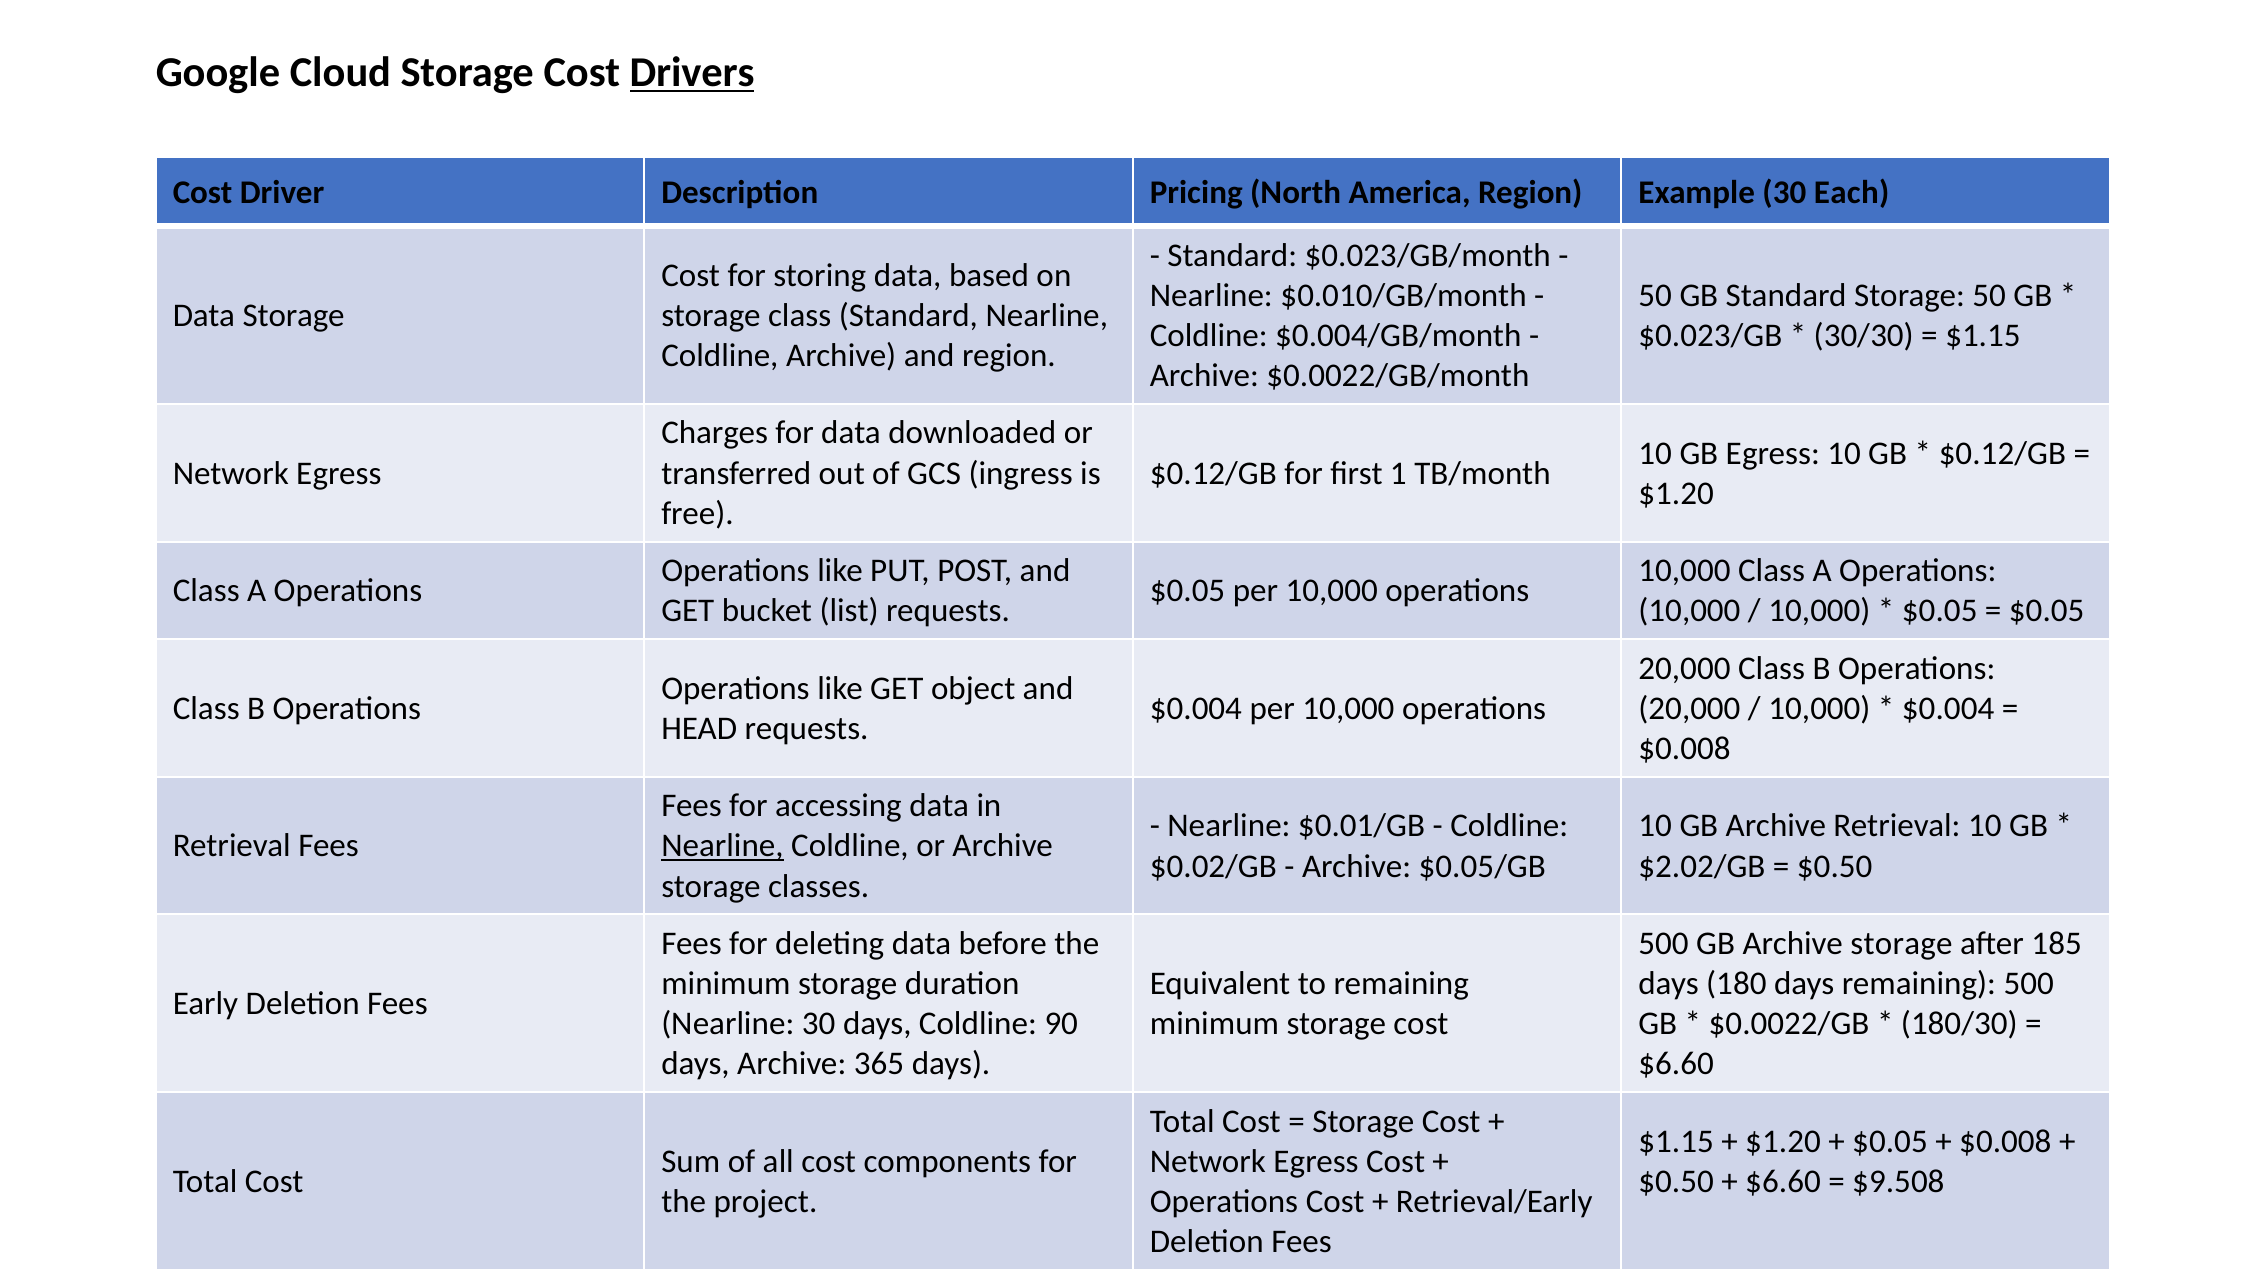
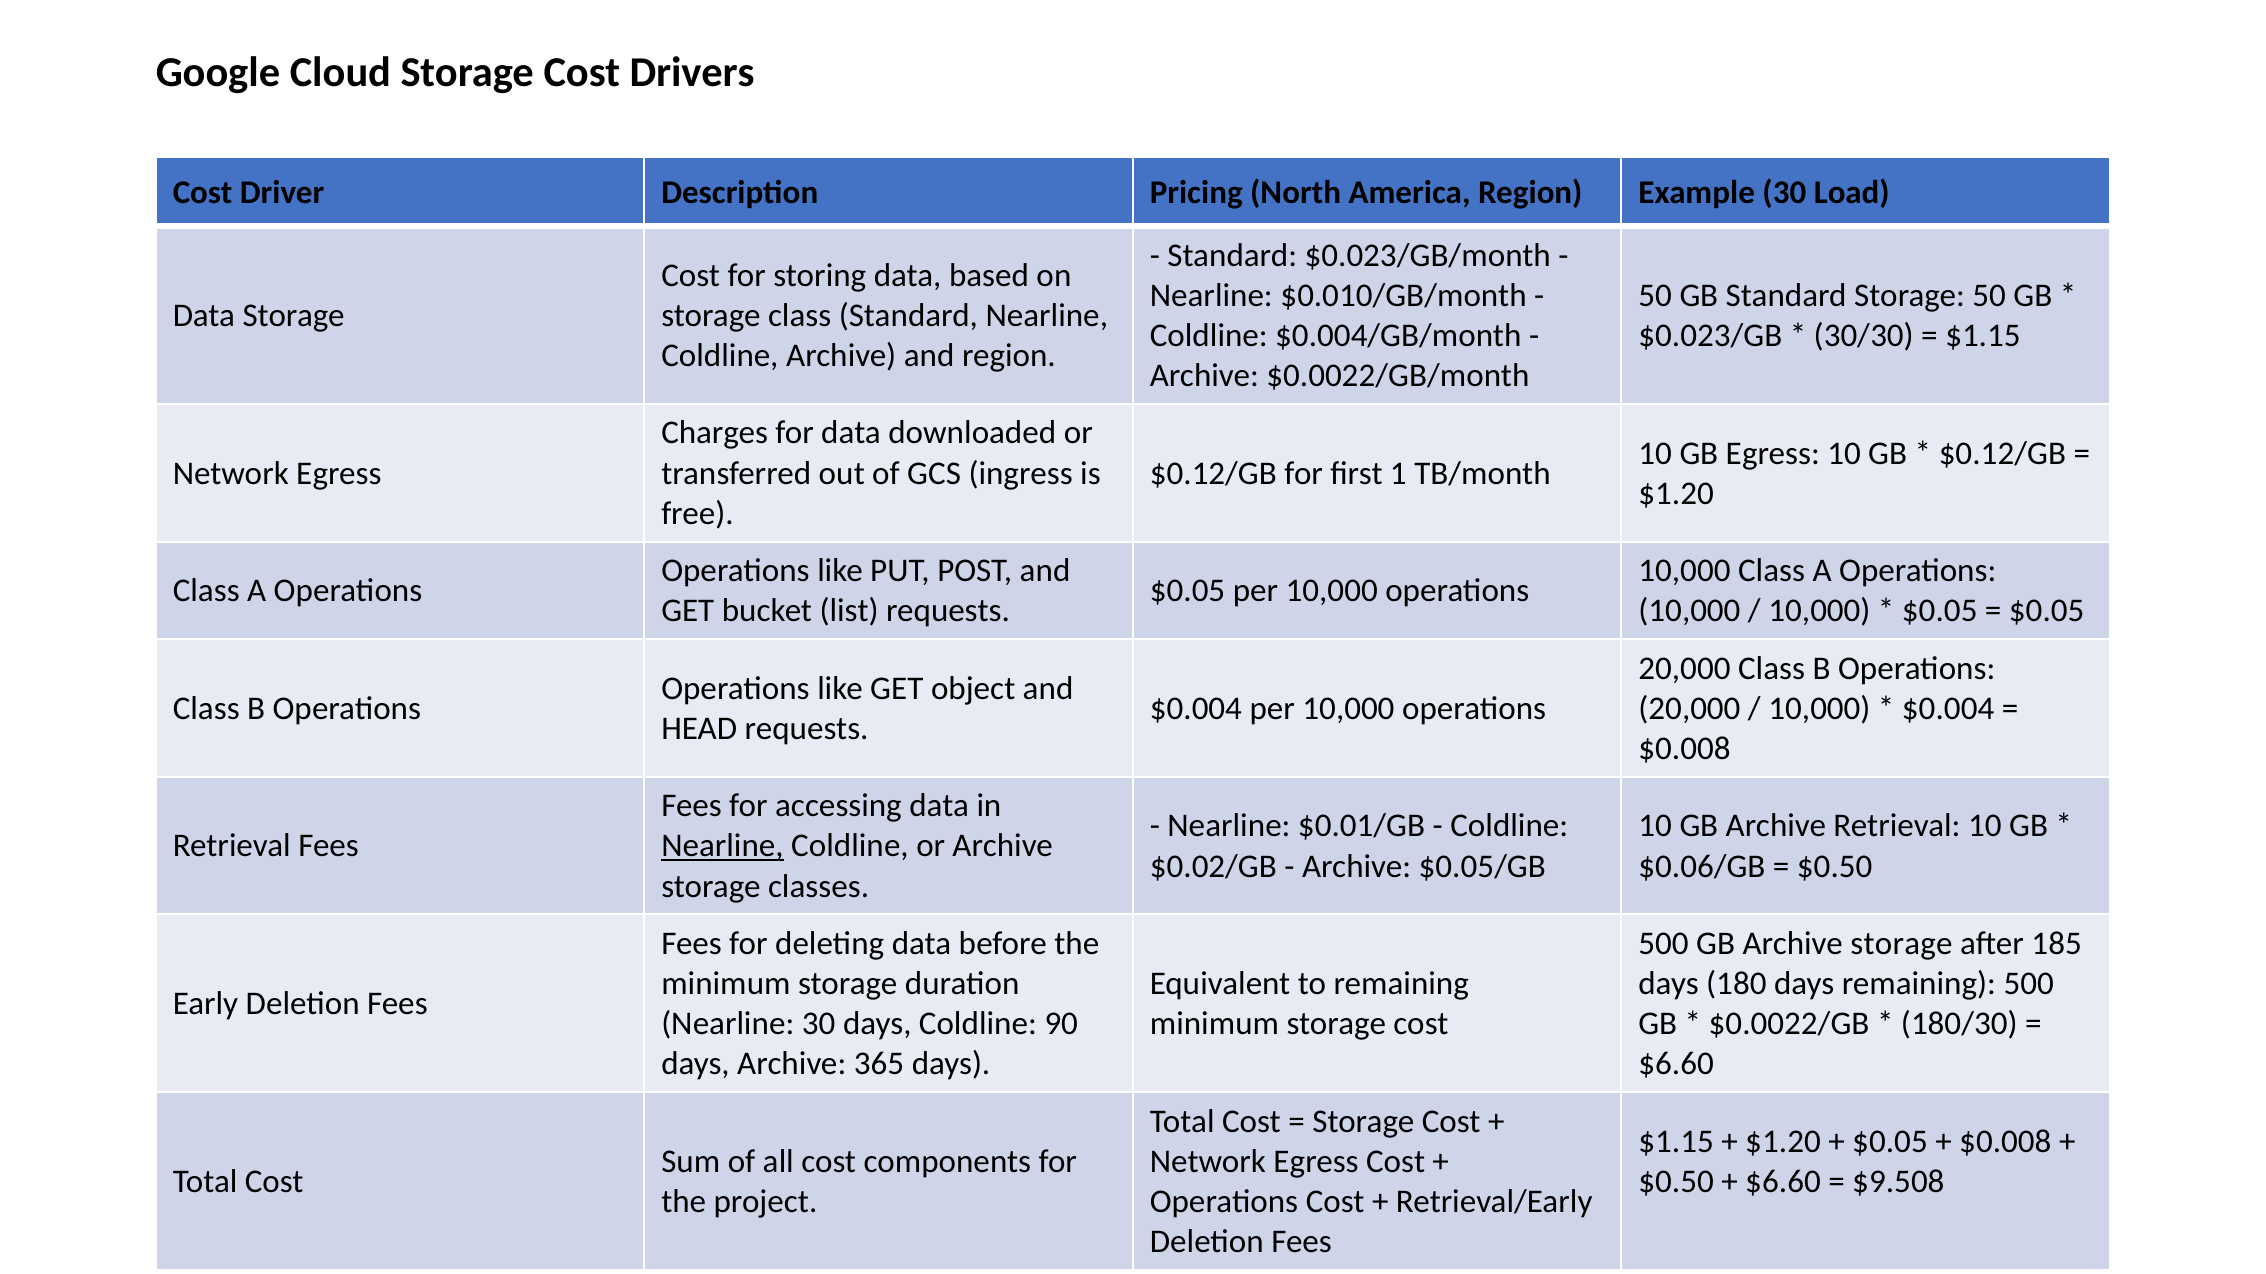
Drivers underline: present -> none
Each: Each -> Load
$2.02/GB: $2.02/GB -> $0.06/GB
